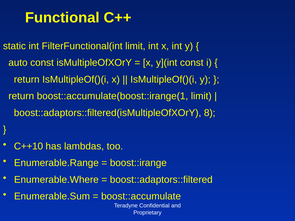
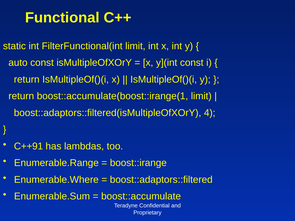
8: 8 -> 4
C++10: C++10 -> C++91
